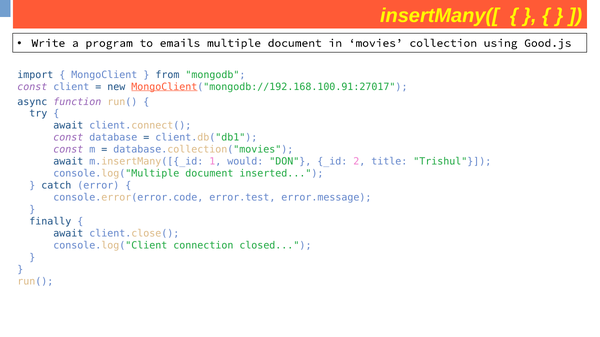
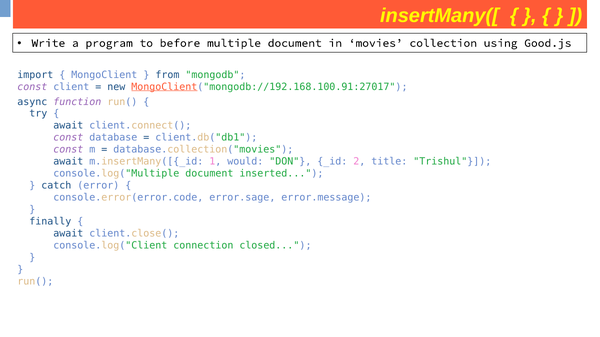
emails: emails -> before
error.test: error.test -> error.sage
